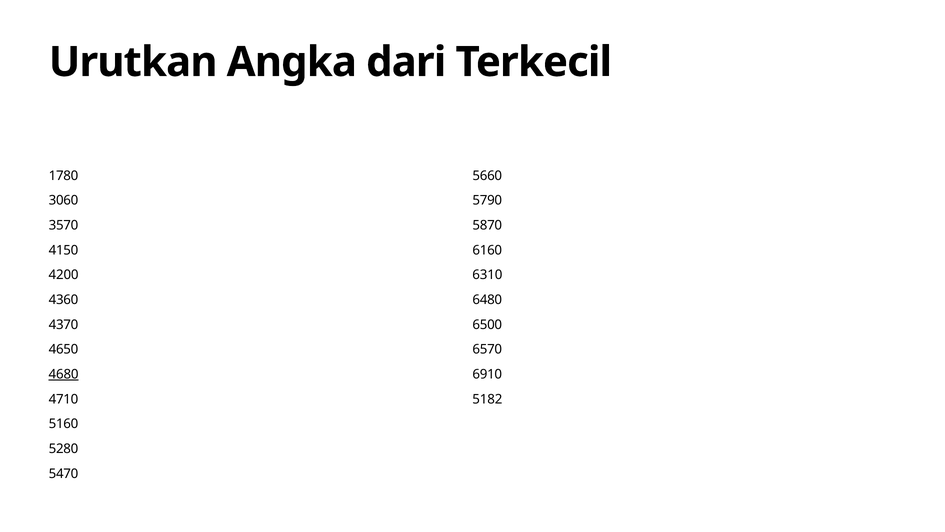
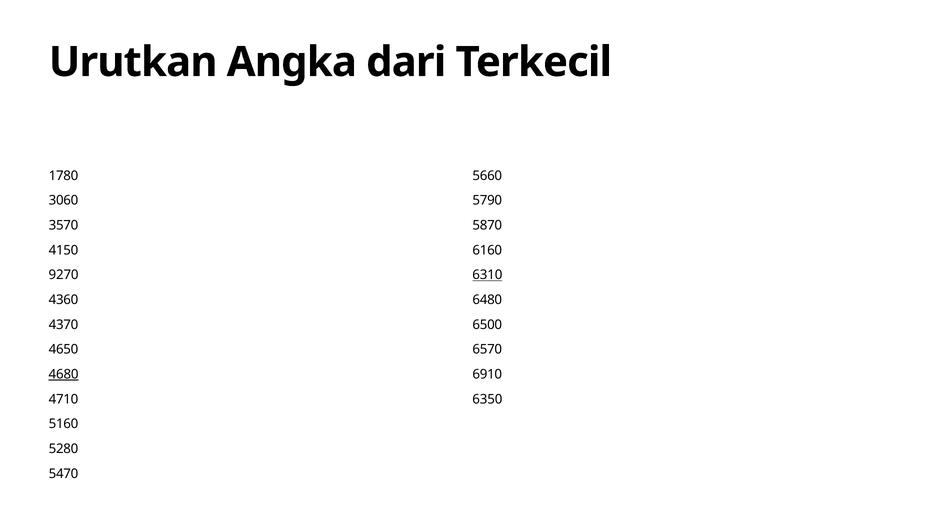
4200: 4200 -> 9270
6310 underline: none -> present
5182: 5182 -> 6350
